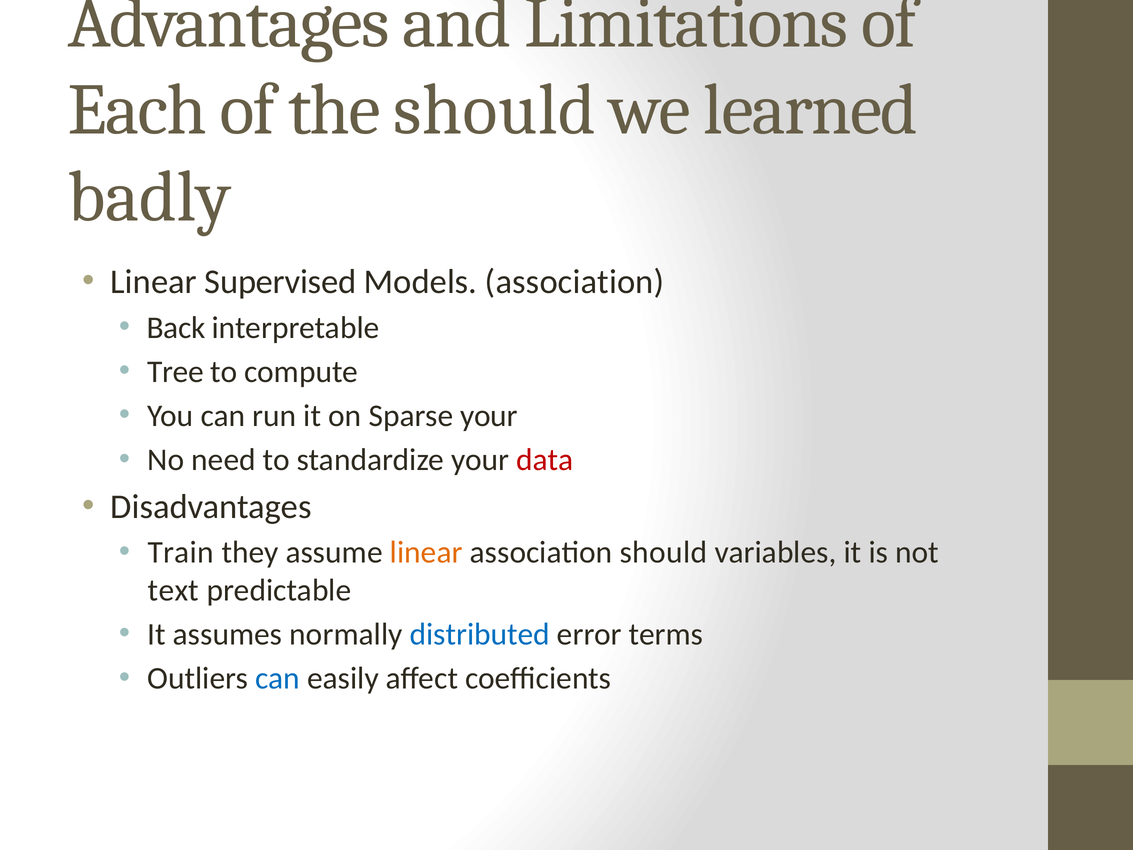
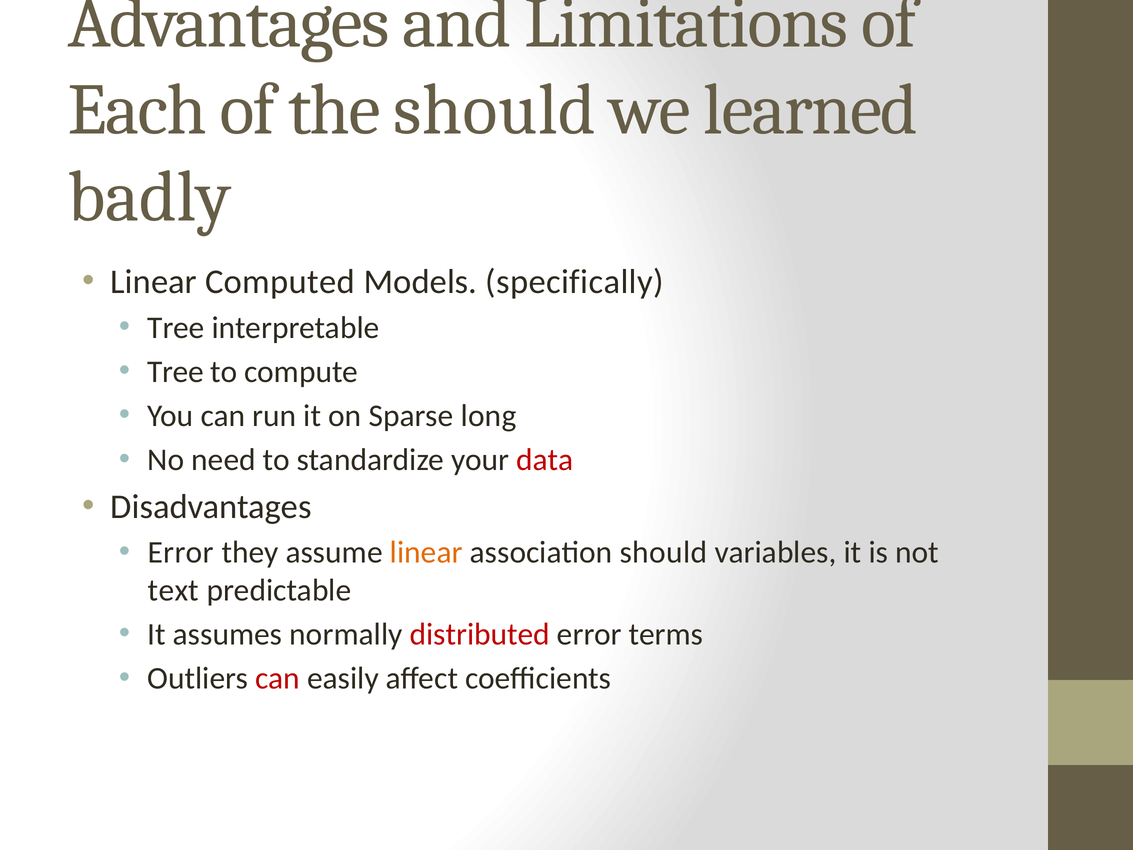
Supervised: Supervised -> Computed
Models association: association -> specifically
Back at (176, 328): Back -> Tree
Sparse your: your -> long
Train at (181, 552): Train -> Error
distributed colour: blue -> red
can at (278, 678) colour: blue -> red
